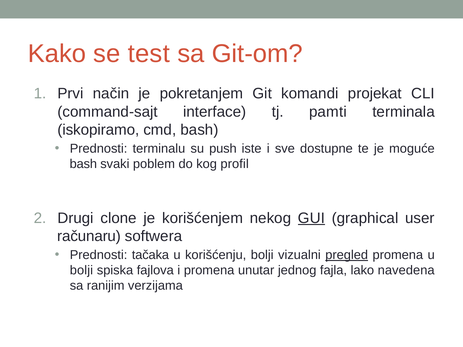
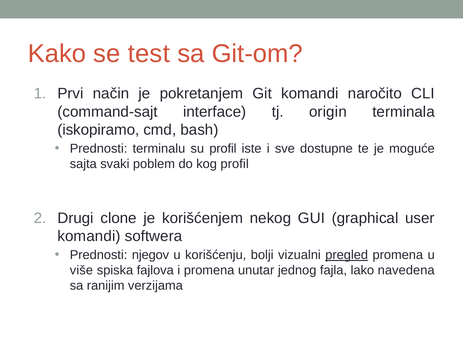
projekat: projekat -> naročito
pamti: pamti -> origin
su push: push -> profil
bash at (83, 164): bash -> sajta
GUI underline: present -> none
računaru at (89, 236): računaru -> komandi
tačaka: tačaka -> njegov
bolji at (81, 270): bolji -> više
